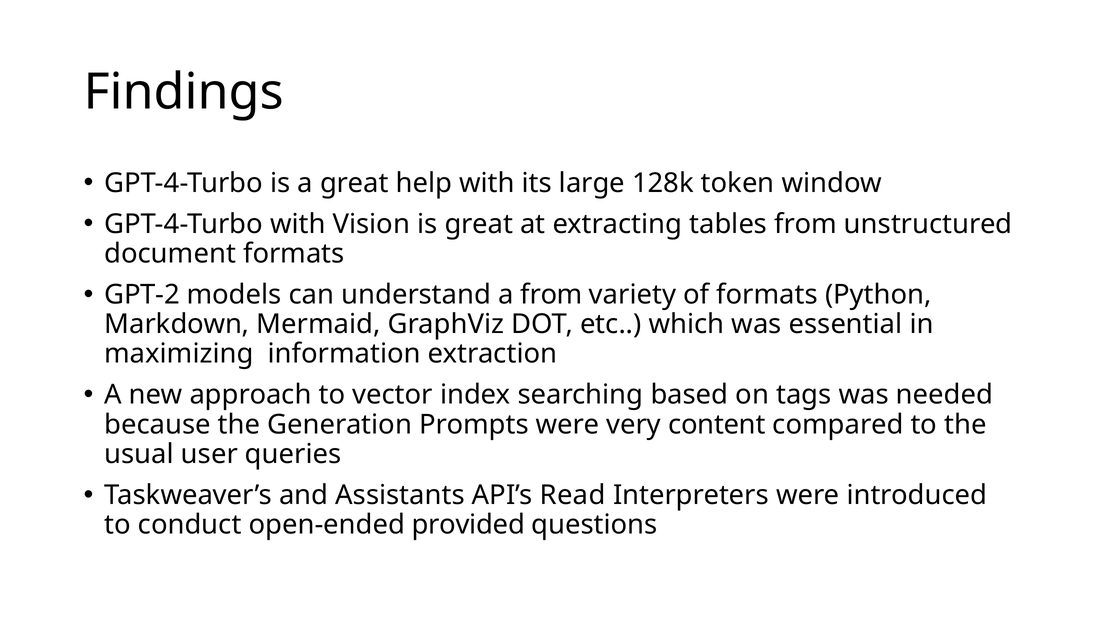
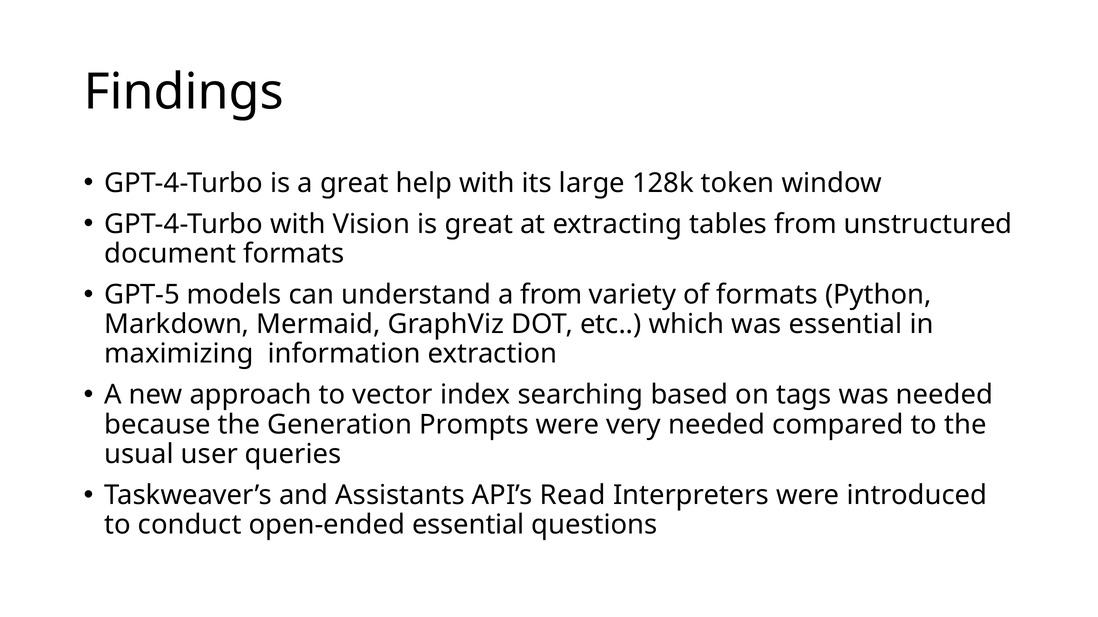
GPT-2: GPT-2 -> GPT-5
very content: content -> needed
open-ended provided: provided -> essential
